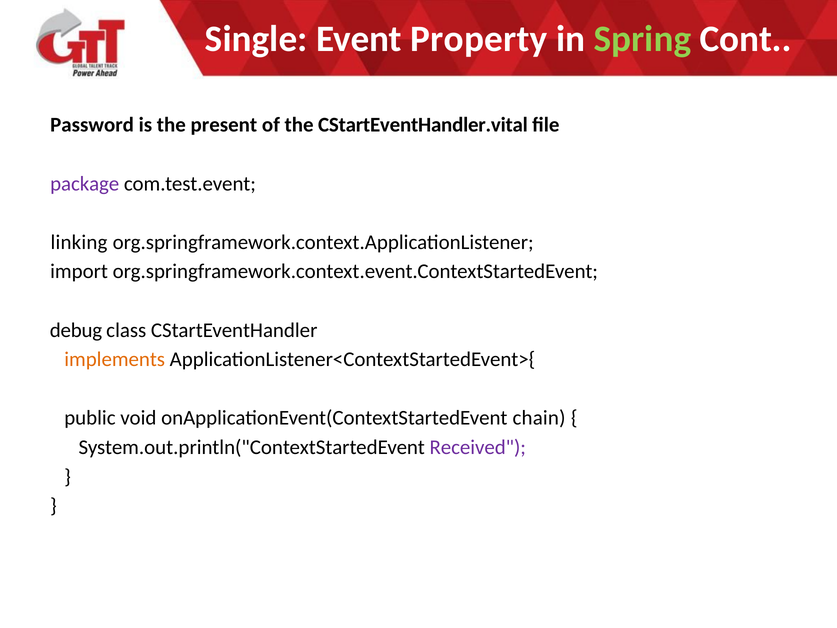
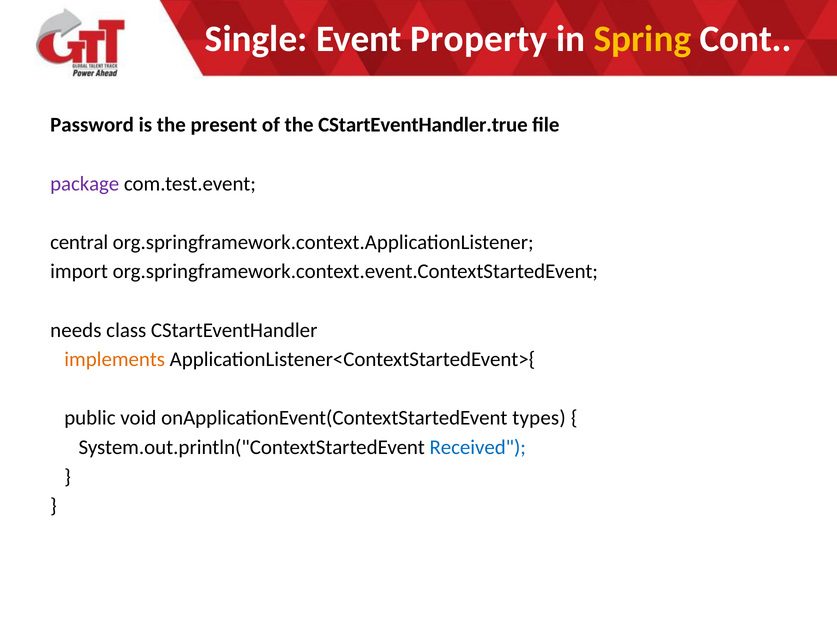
Spring colour: light green -> yellow
CStartEventHandler.vital: CStartEventHandler.vital -> CStartEventHandler.true
linking: linking -> central
debug: debug -> needs
chain: chain -> types
Received colour: purple -> blue
